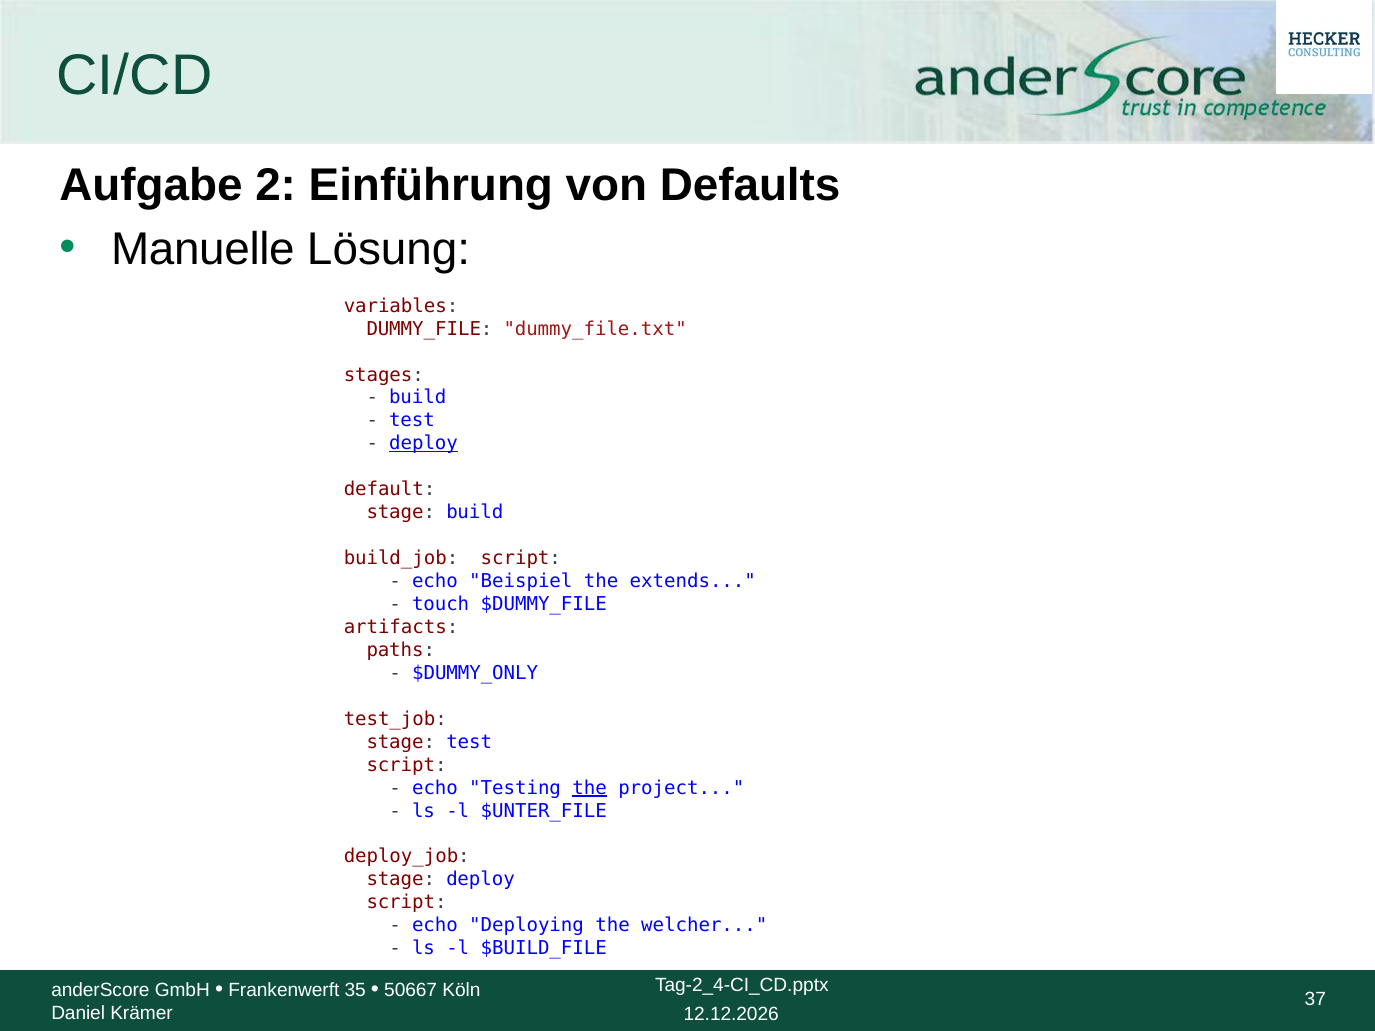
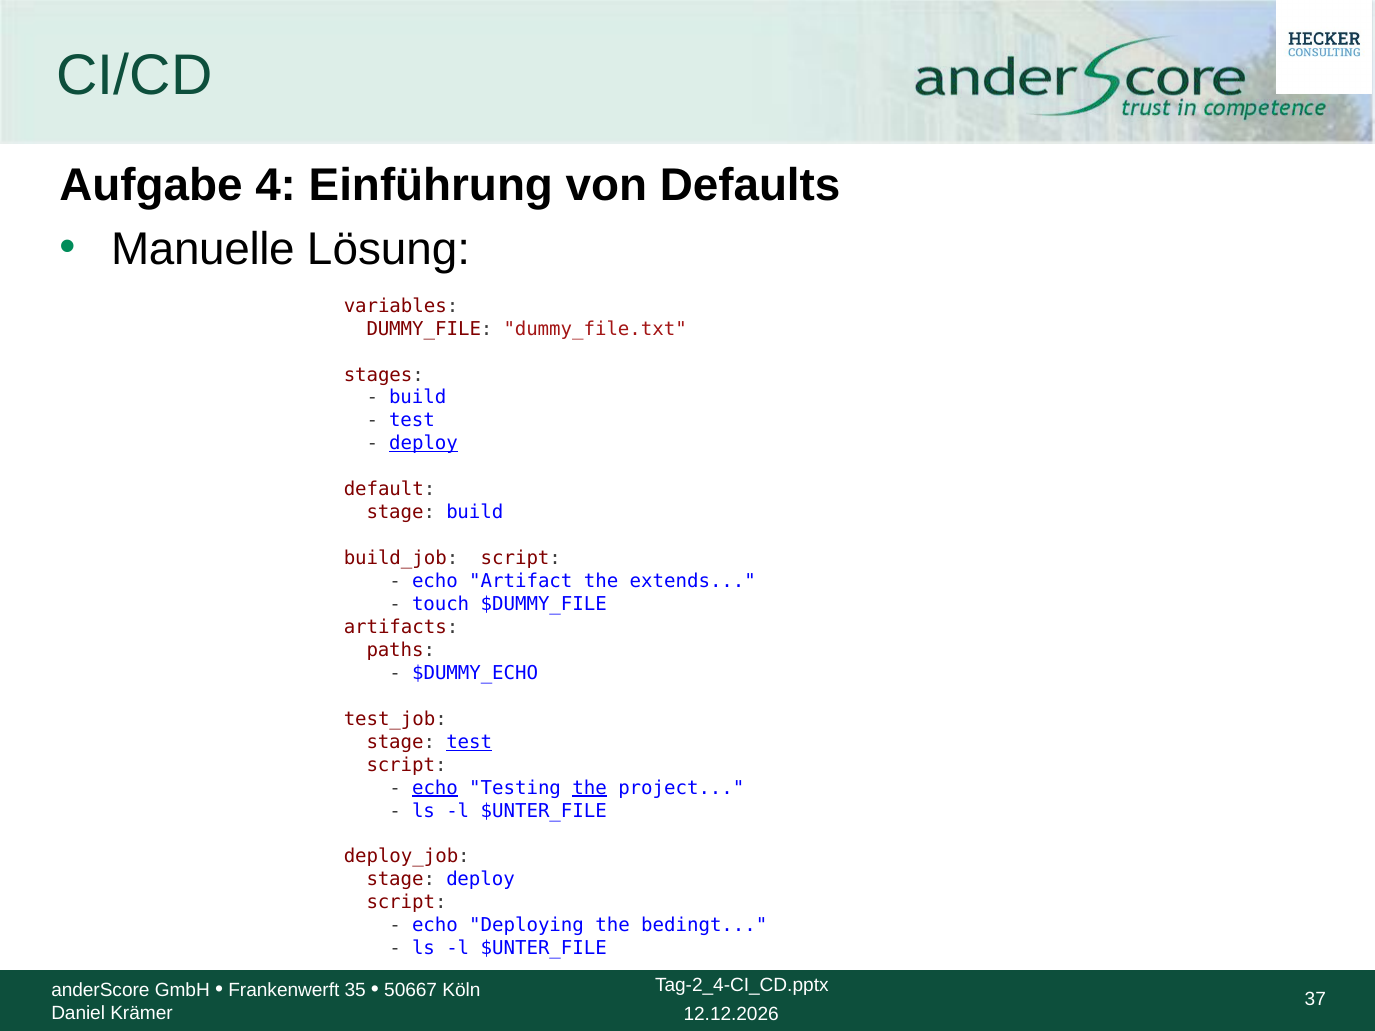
2: 2 -> 4
Beispiel: Beispiel -> Artifact
$DUMMY_ONLY: $DUMMY_ONLY -> $DUMMY_ECHO
test at (469, 742) underline: none -> present
echo at (435, 788) underline: none -> present
welcher: welcher -> bedingt
$BUILD_FILE at (544, 949): $BUILD_FILE -> $UNTER_FILE
